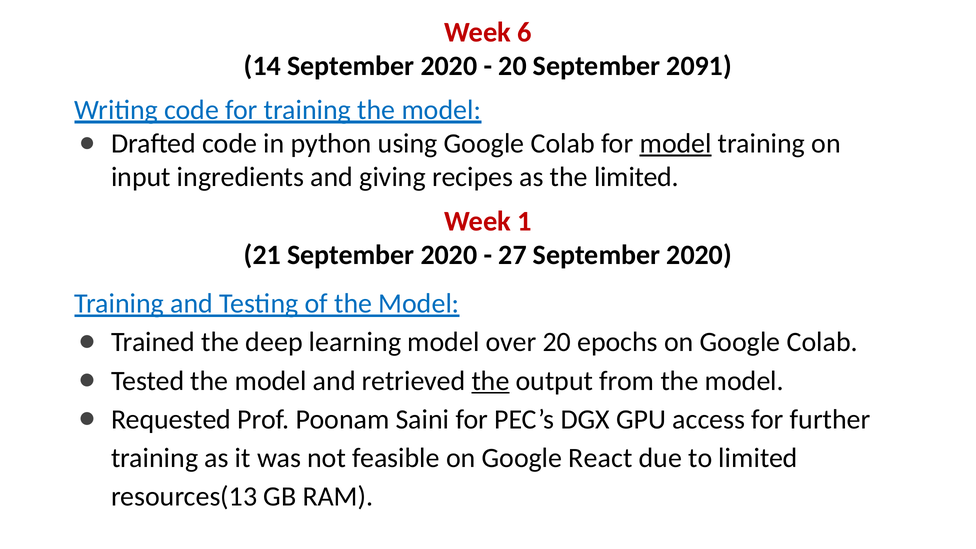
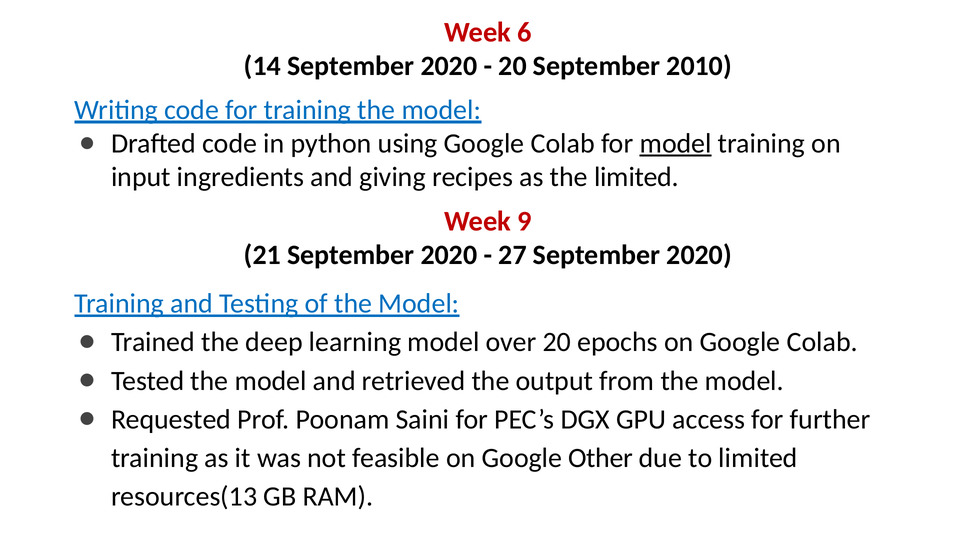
2091: 2091 -> 2010
1: 1 -> 9
the at (491, 381) underline: present -> none
React: React -> Other
